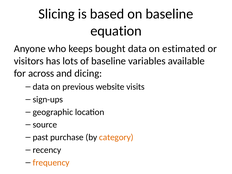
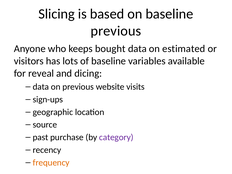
equation at (116, 31): equation -> previous
across: across -> reveal
category colour: orange -> purple
